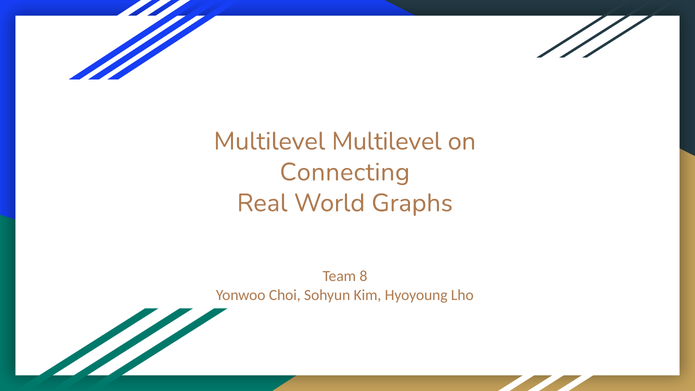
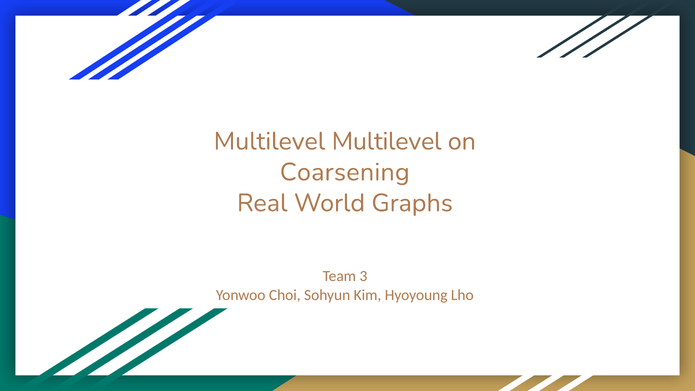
Connecting: Connecting -> Coarsening
8: 8 -> 3
